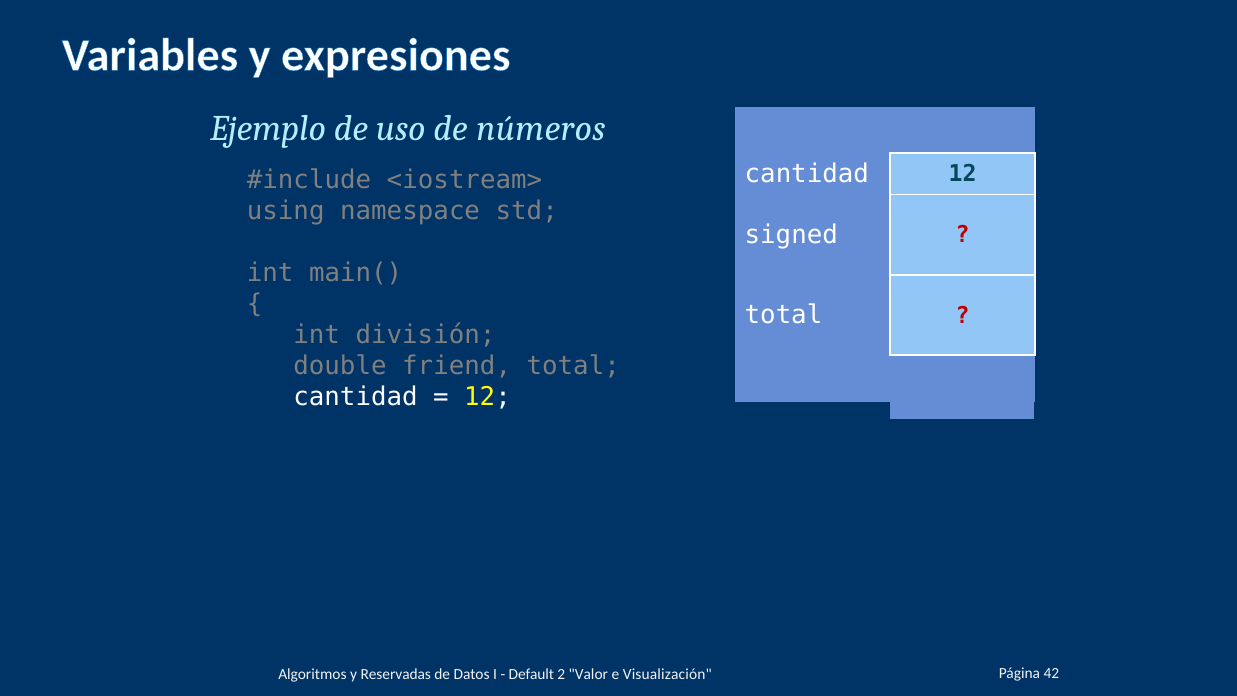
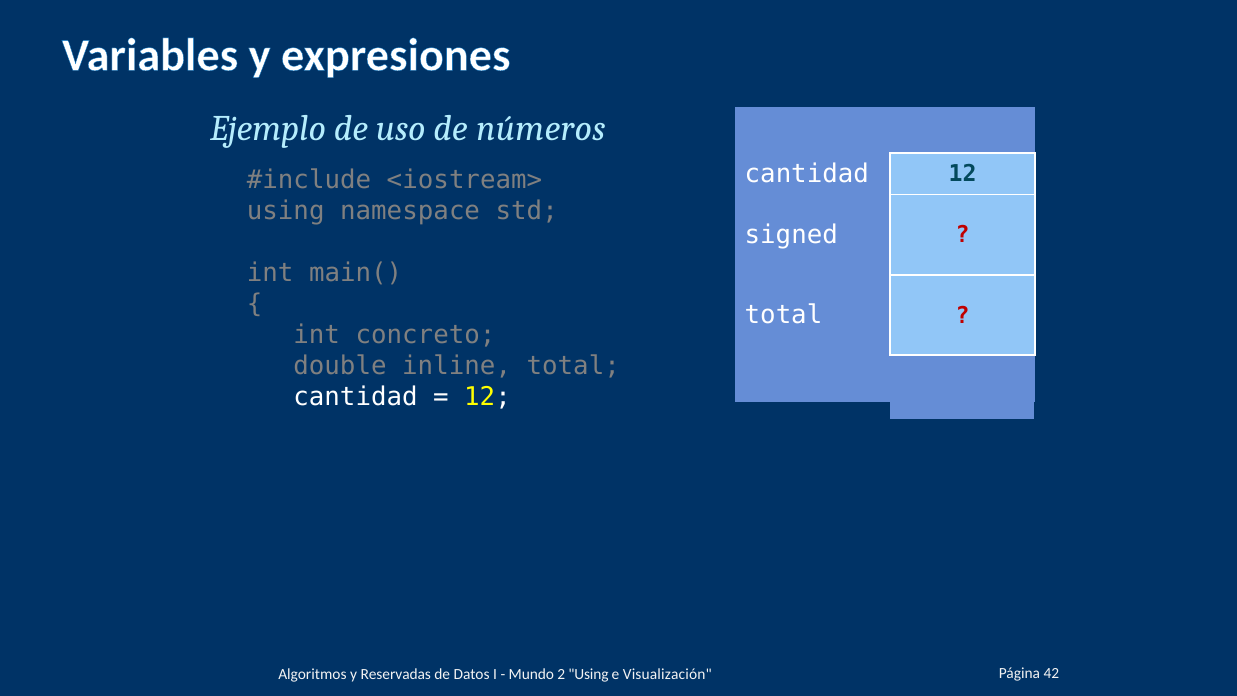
división: división -> concreto
friend: friend -> inline
Default: Default -> Mundo
2 Valor: Valor -> Using
